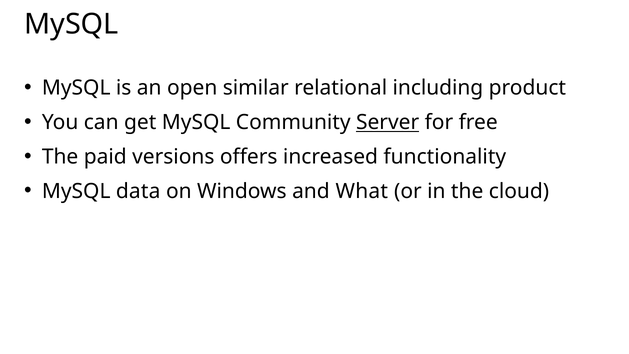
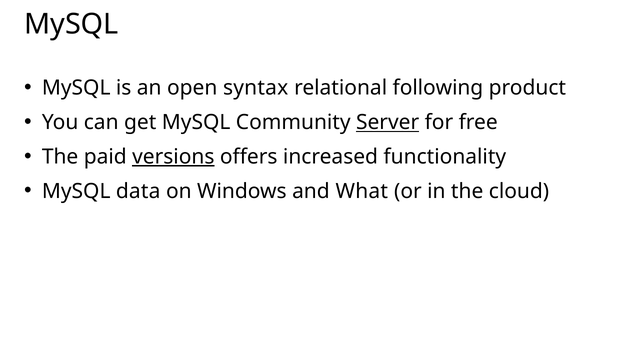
similar: similar -> syntax
including: including -> following
versions underline: none -> present
